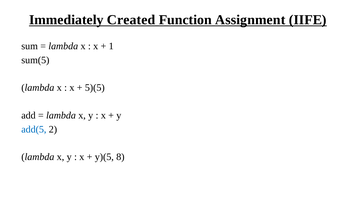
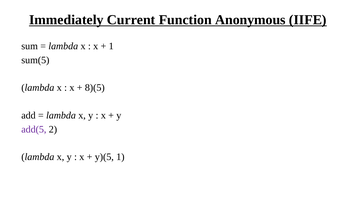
Created: Created -> Current
Assignment: Assignment -> Anonymous
5)(5: 5)(5 -> 8)(5
add(5 colour: blue -> purple
y)(5 8: 8 -> 1
